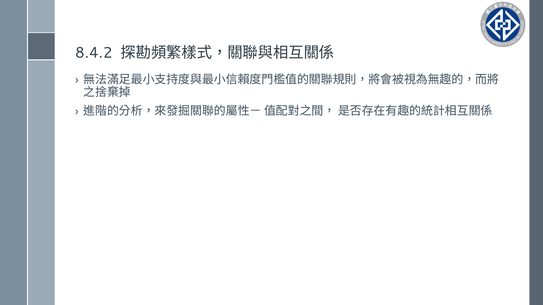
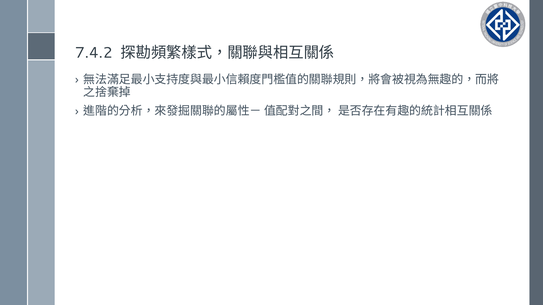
8.4.2: 8.4.2 -> 7.4.2
